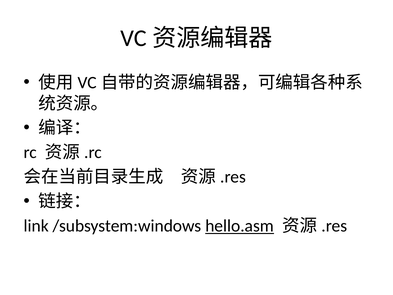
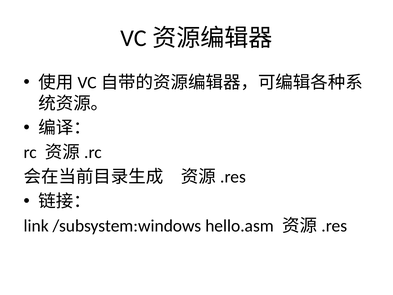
hello.asm underline: present -> none
